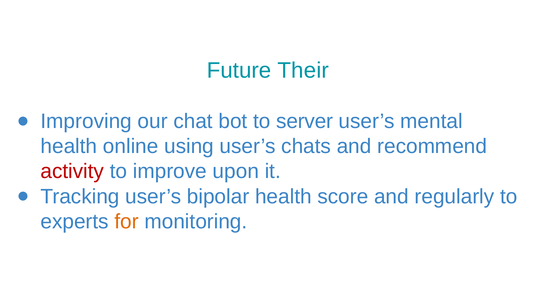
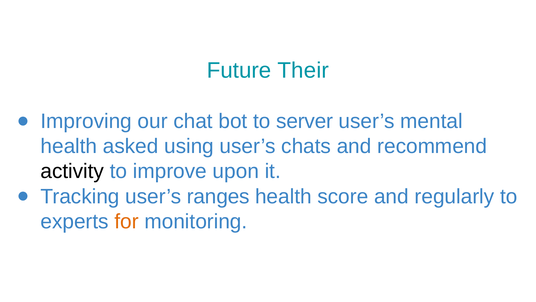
online: online -> asked
activity colour: red -> black
bipolar: bipolar -> ranges
